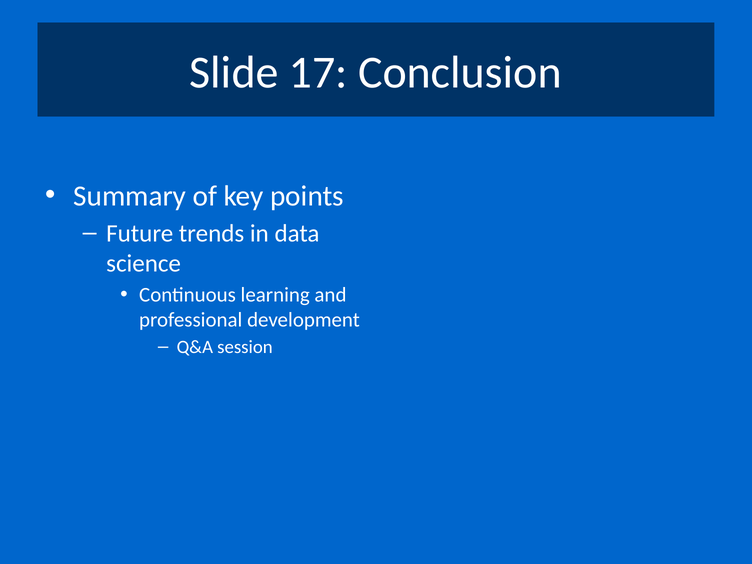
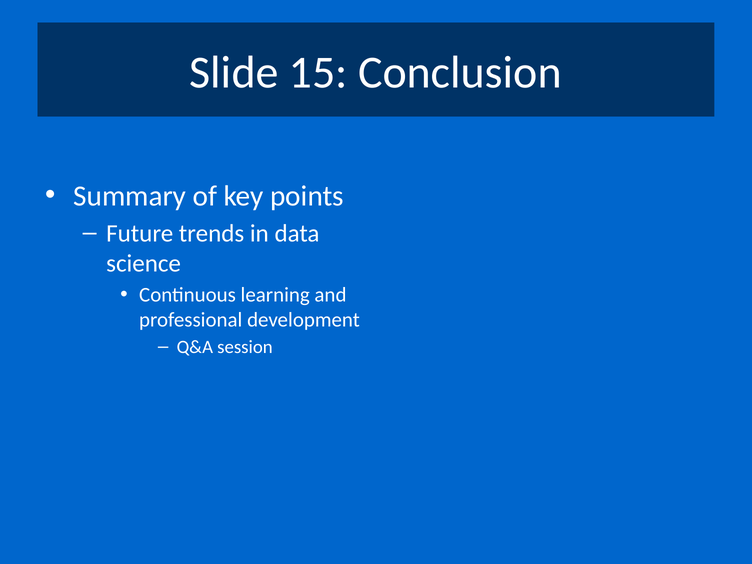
17: 17 -> 15
